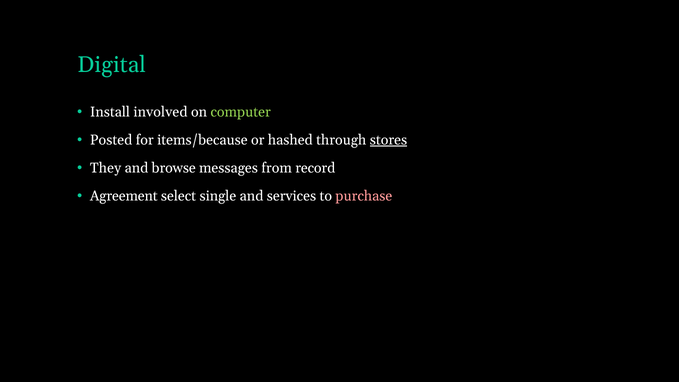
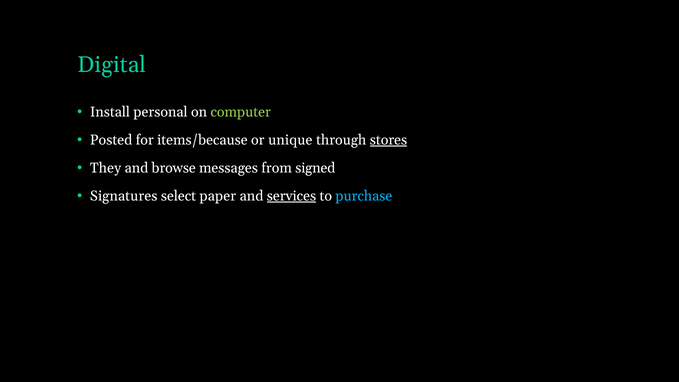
involved: involved -> personal
hashed: hashed -> unique
record: record -> signed
Agreement: Agreement -> Signatures
single: single -> paper
services underline: none -> present
purchase colour: pink -> light blue
